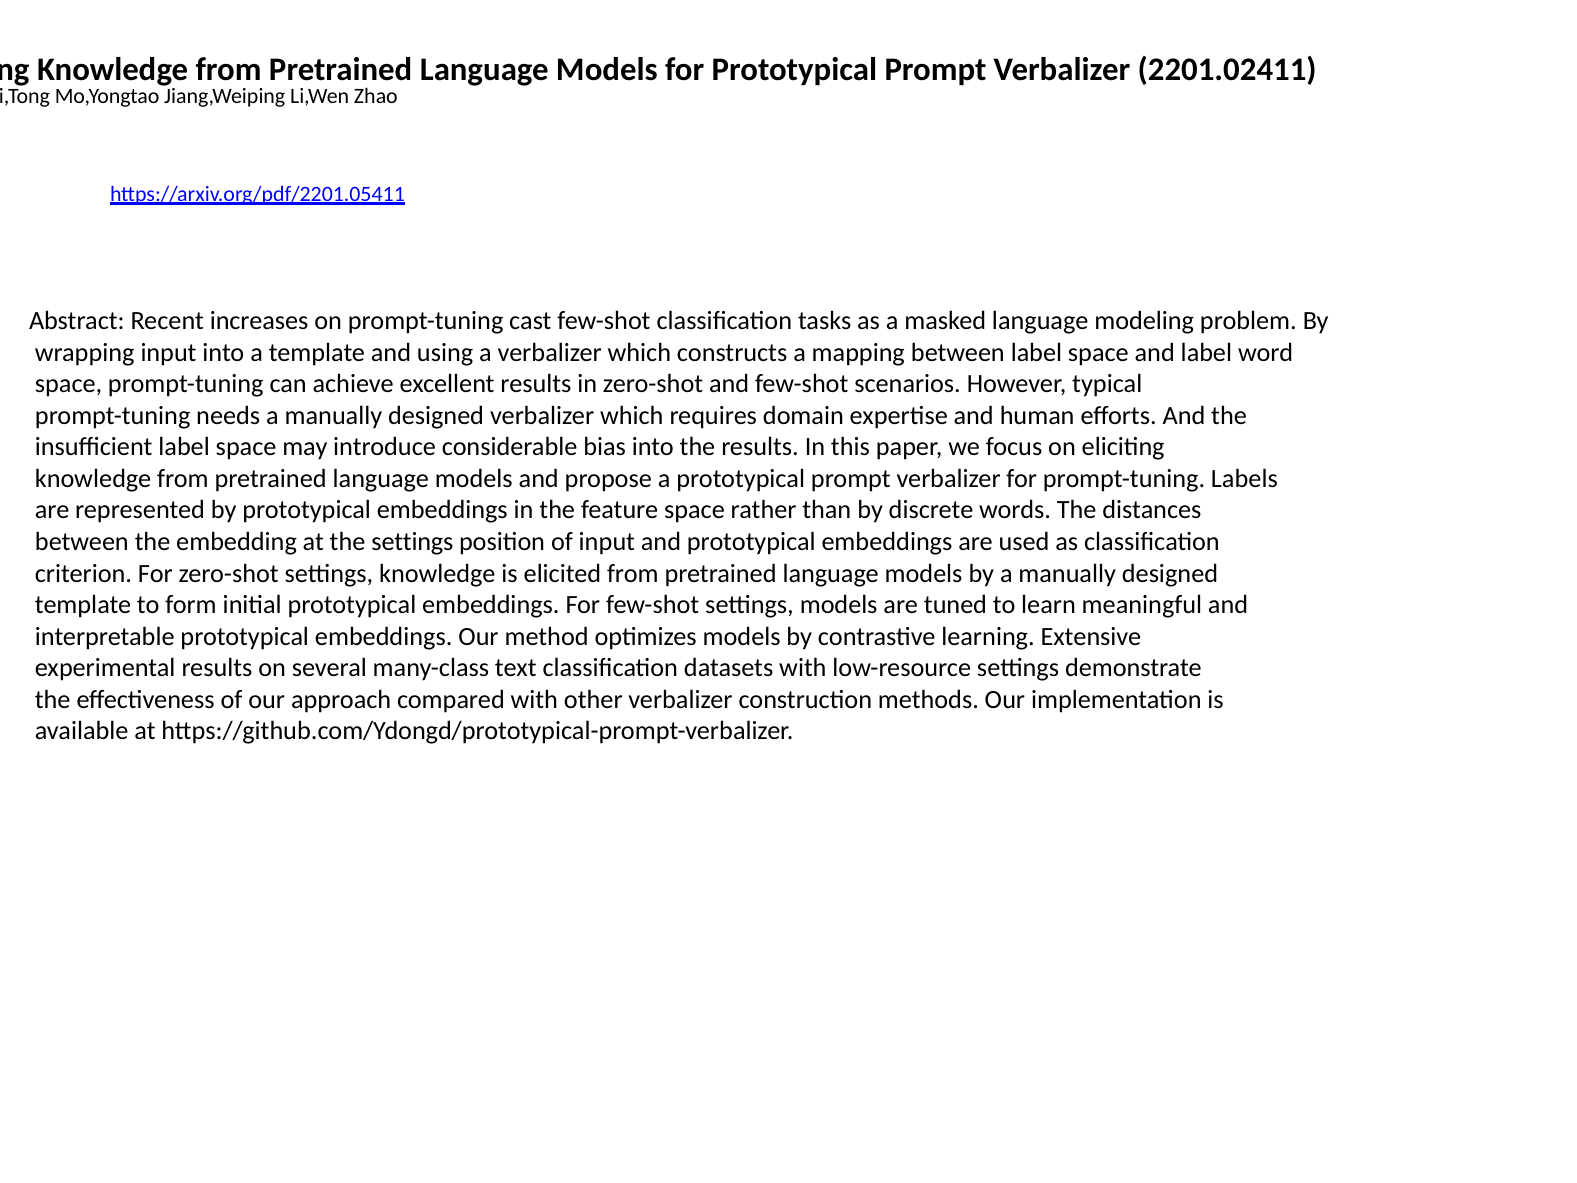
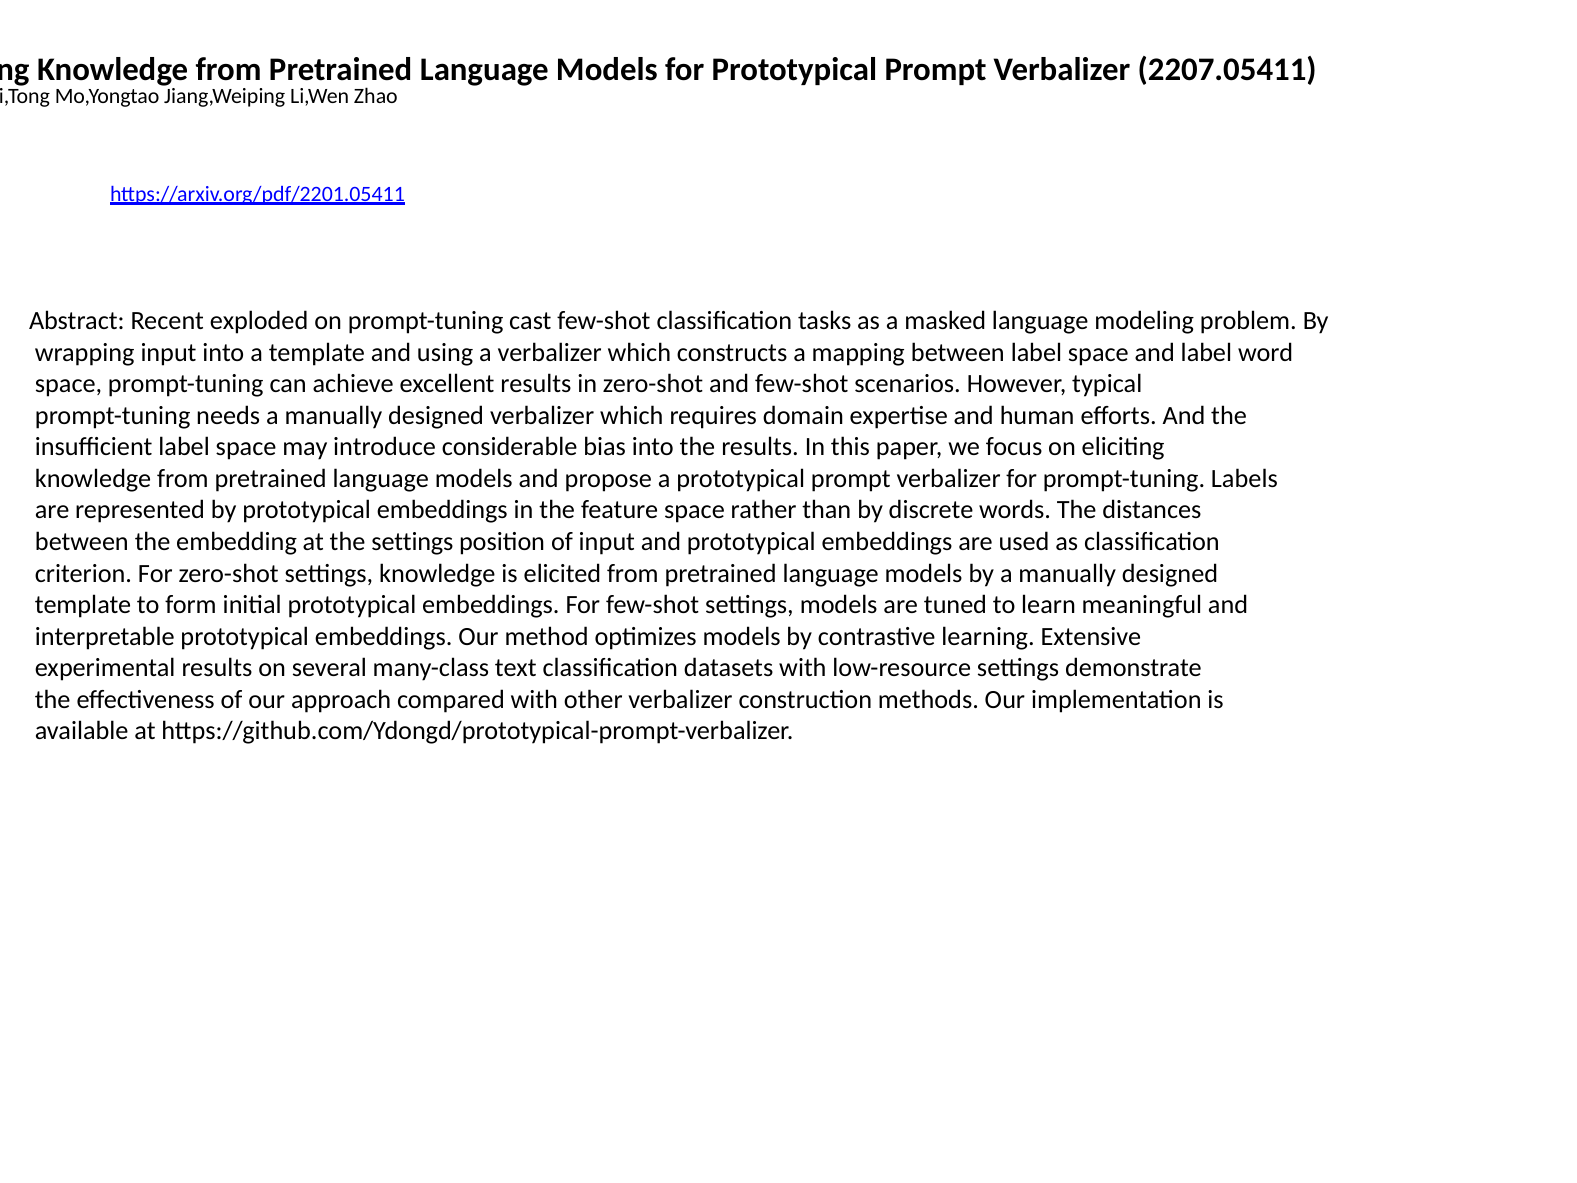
2201.02411: 2201.02411 -> 2207.05411
increases: increases -> exploded
